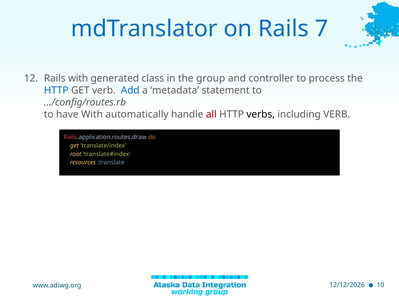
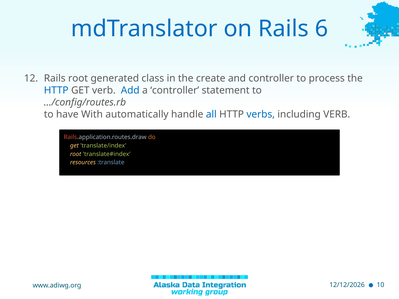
7: 7 -> 6
Rails with: with -> root
group: group -> create
a metadata: metadata -> controller
all colour: red -> blue
verbs colour: black -> blue
